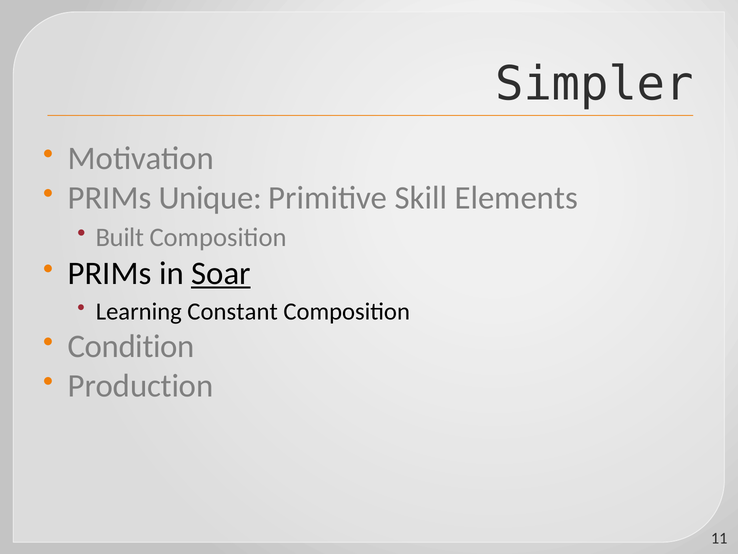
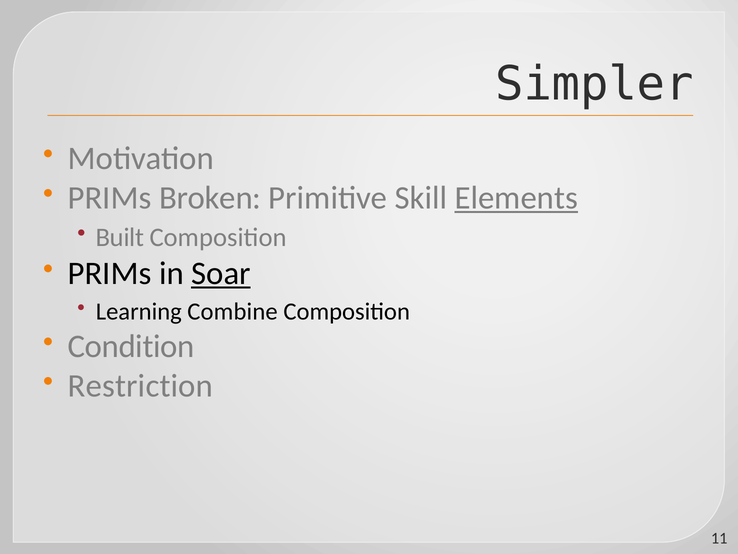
Unique: Unique -> Broken
Elements underline: none -> present
Constant: Constant -> Combine
Production: Production -> Restriction
